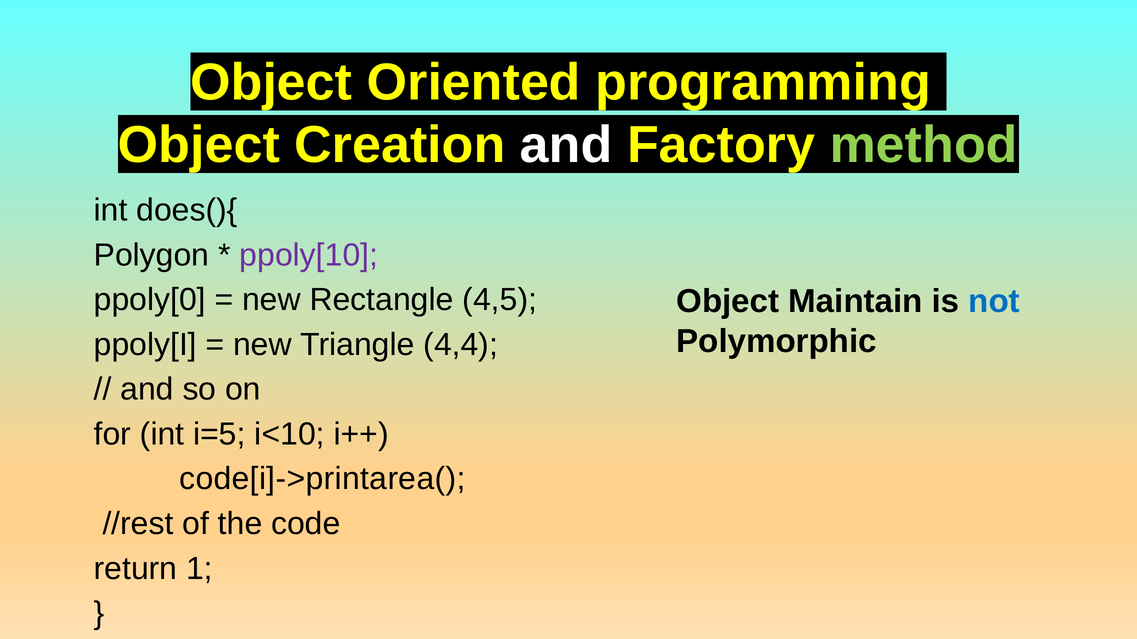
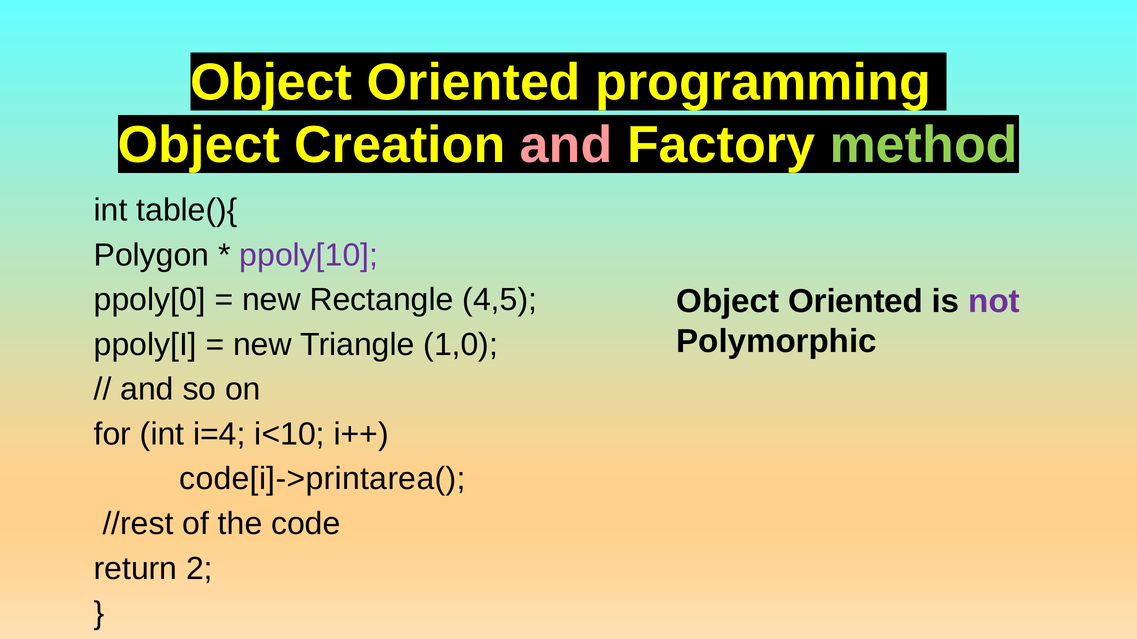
and at (566, 145) colour: white -> pink
does(){: does(){ -> table(){
Maintain at (855, 302): Maintain -> Oriented
not colour: blue -> purple
4,4: 4,4 -> 1,0
i=5: i=5 -> i=4
1: 1 -> 2
